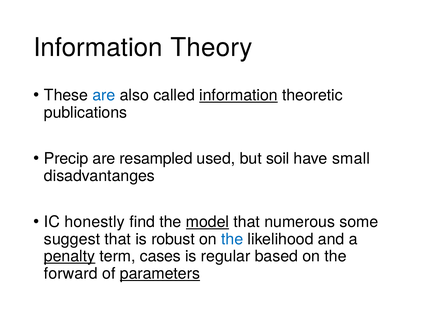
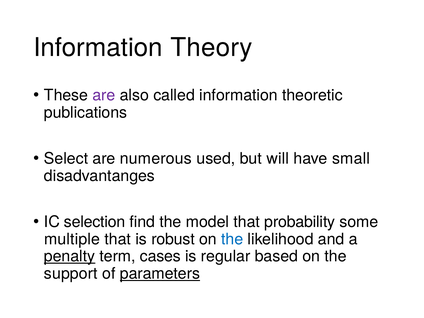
are at (104, 95) colour: blue -> purple
information at (239, 95) underline: present -> none
Precip: Precip -> Select
resampled: resampled -> numerous
soil: soil -> will
honestly: honestly -> selection
model underline: present -> none
numerous: numerous -> probability
suggest: suggest -> multiple
forward: forward -> support
